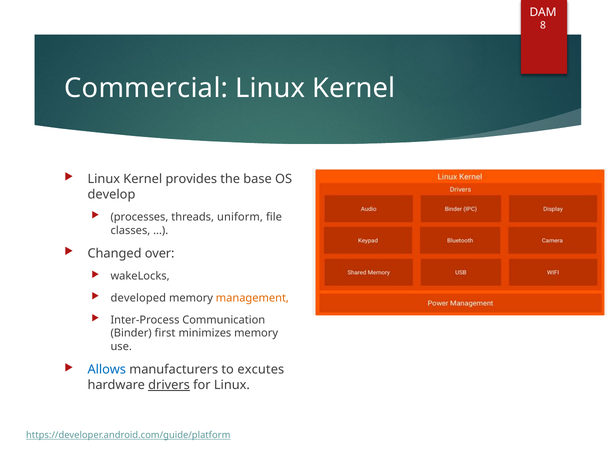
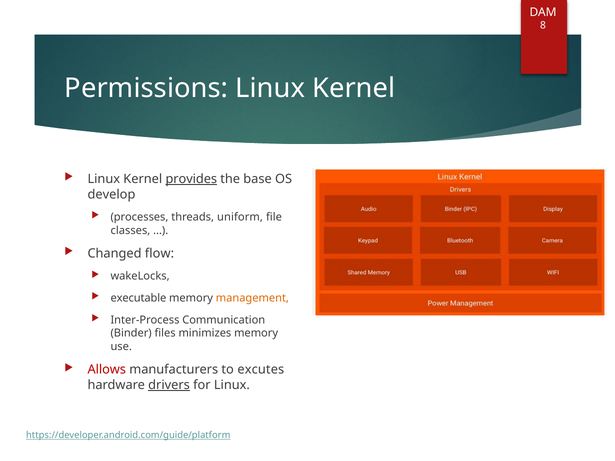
Commercial: Commercial -> Permissions
provides underline: none -> present
over: over -> flow
developed: developed -> executable
first: first -> files
Allows colour: blue -> red
